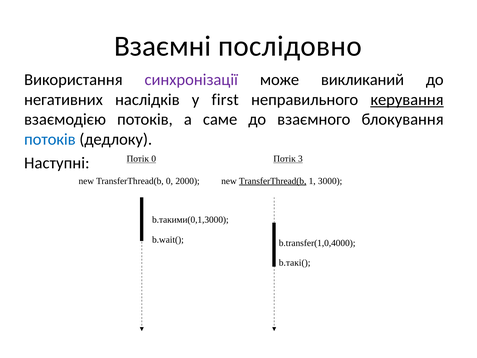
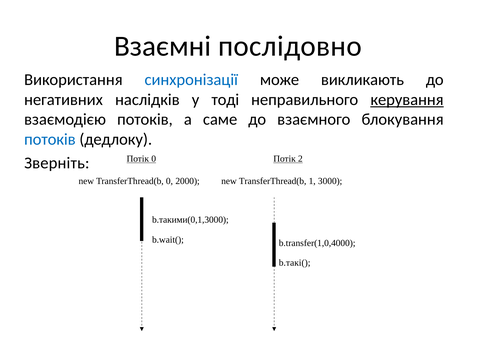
синхронізації colour: purple -> blue
викликаний: викликаний -> викликають
first: first -> тоді
3: 3 -> 2
Наступні: Наступні -> Зверніть
TransferThread(b at (273, 181) underline: present -> none
